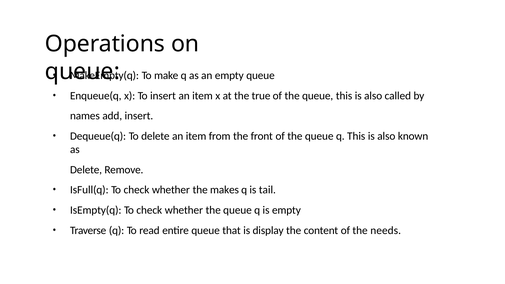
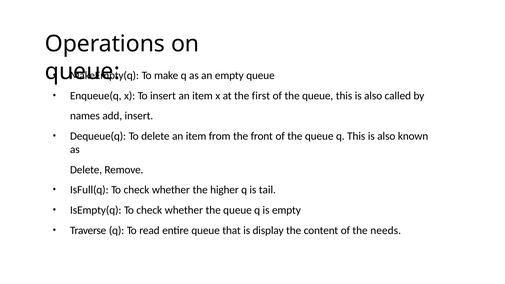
true: true -> first
makes: makes -> higher
